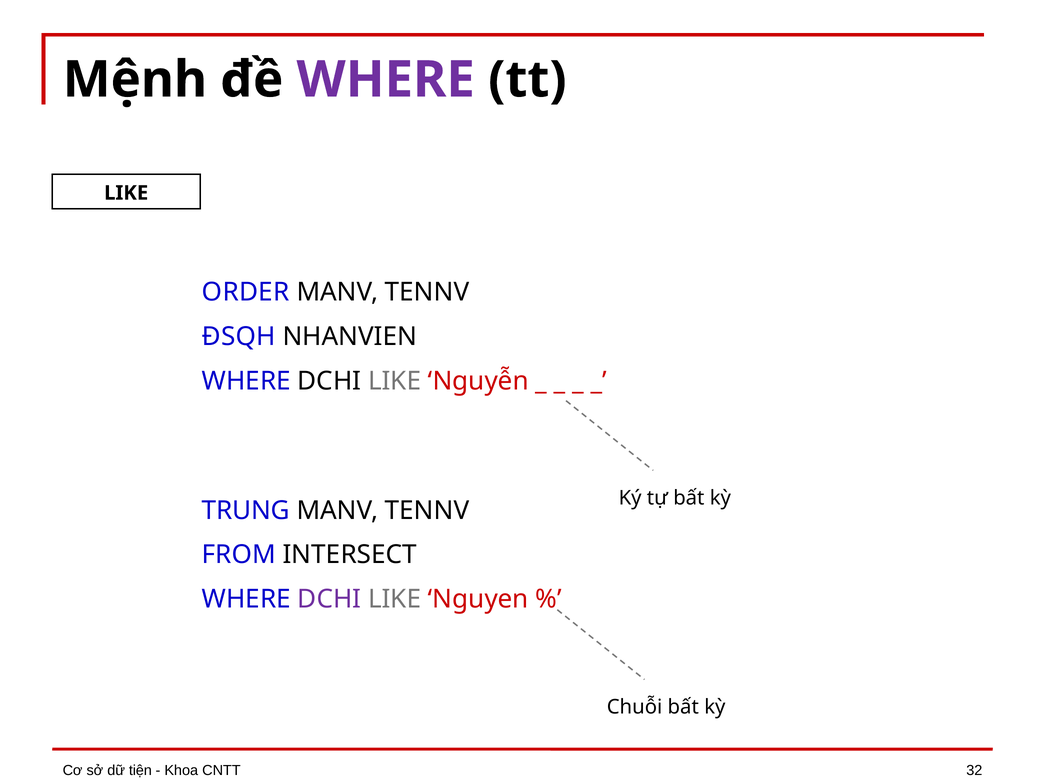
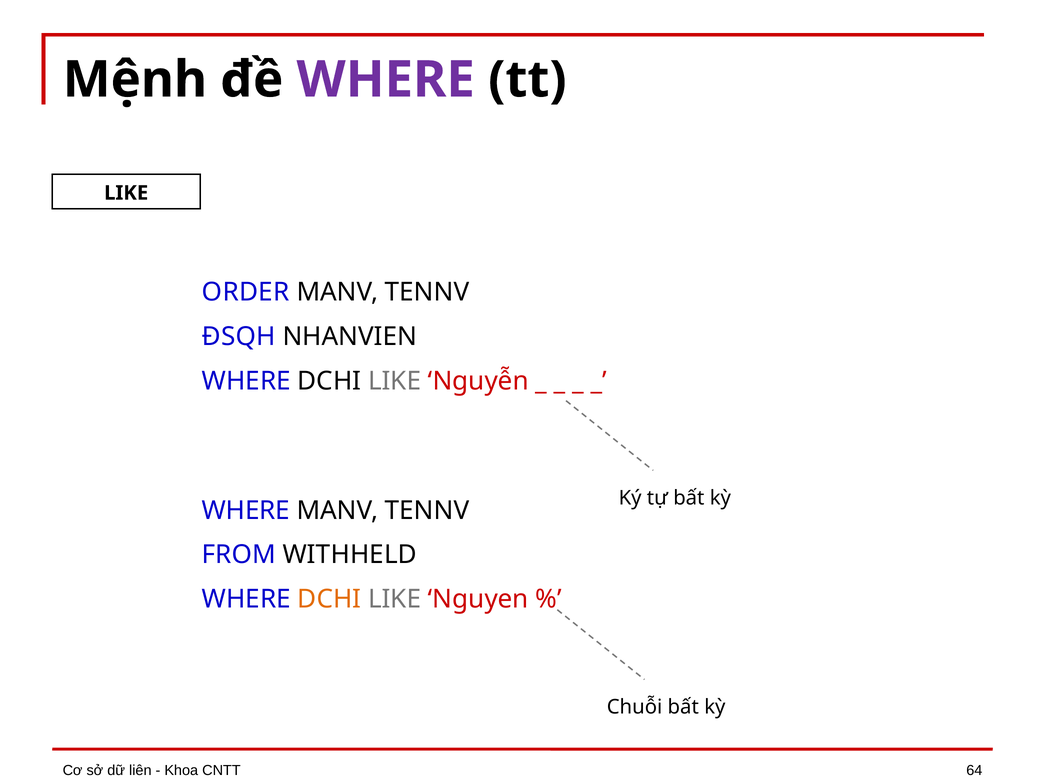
TRUNG at (246, 510): TRUNG -> WHERE
INTERSECT: INTERSECT -> WITHHELD
DCHI at (329, 599) colour: purple -> orange
tiện: tiện -> liên
32: 32 -> 64
